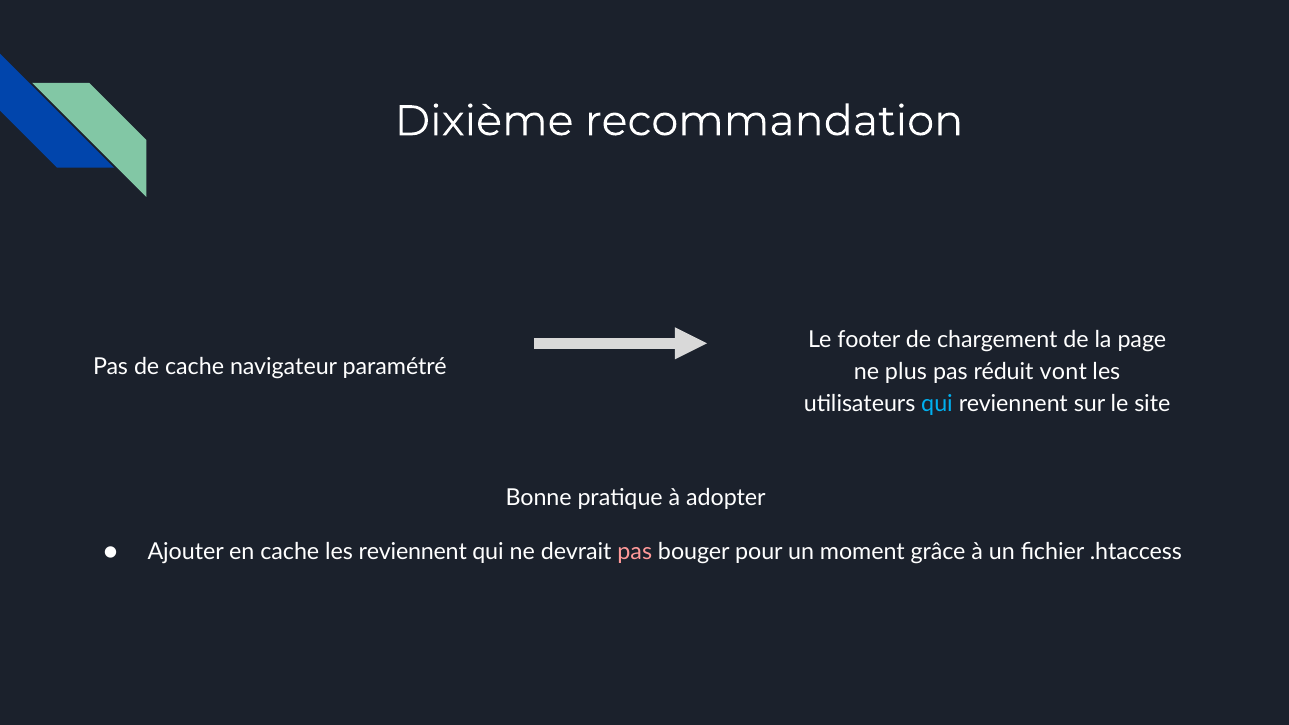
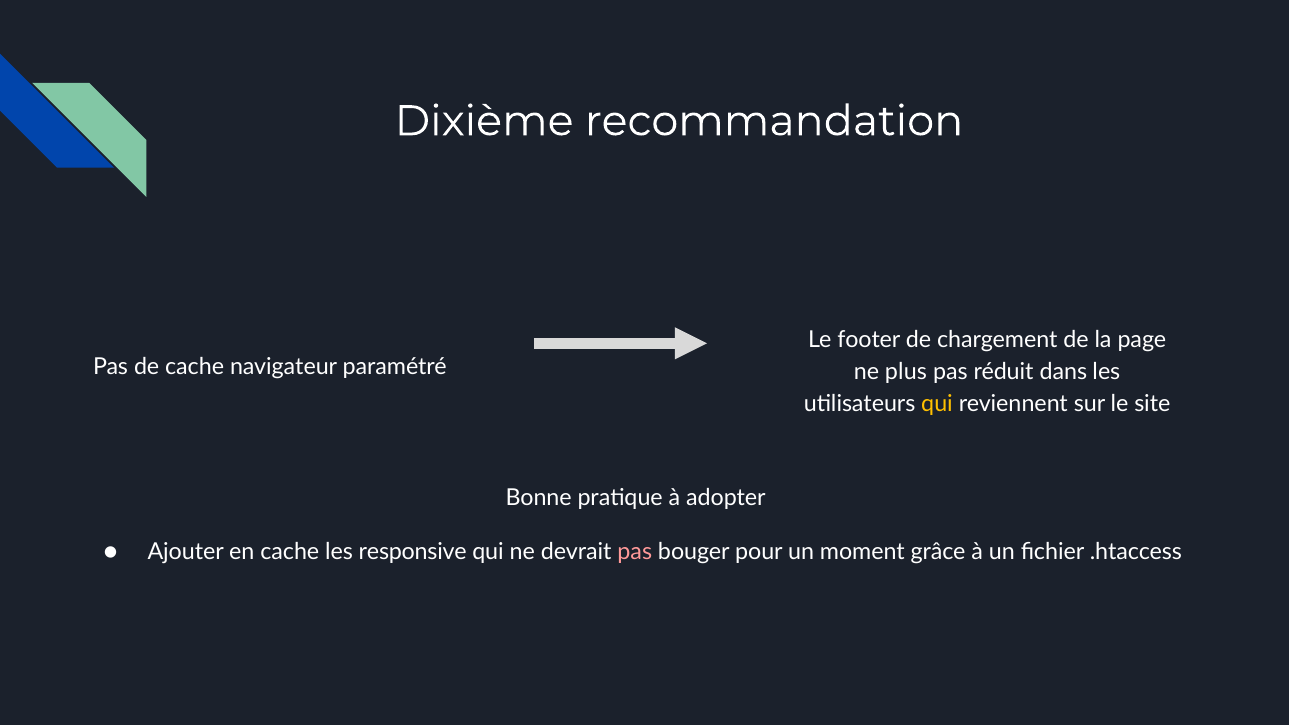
vont: vont -> dans
qui at (937, 404) colour: light blue -> yellow
les reviennent: reviennent -> responsive
